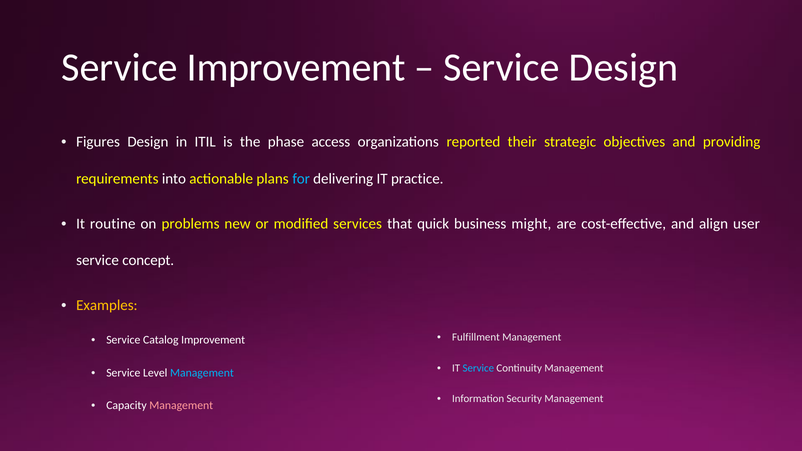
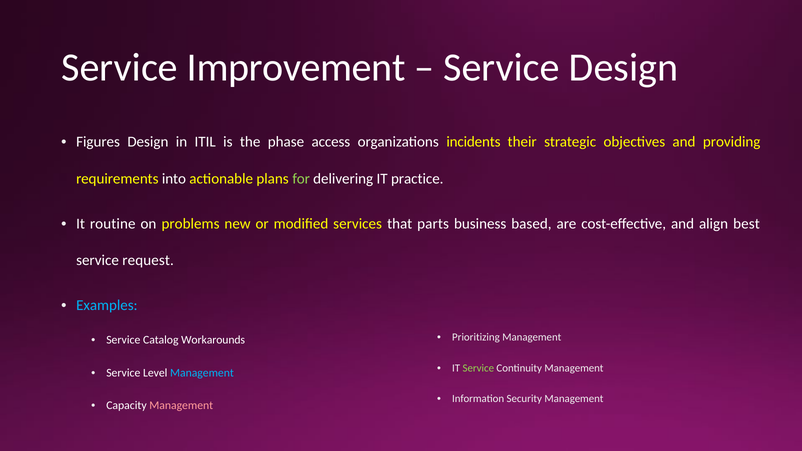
reported: reported -> incidents
for colour: light blue -> light green
quick: quick -> parts
might: might -> based
user: user -> best
concept: concept -> request
Examples colour: yellow -> light blue
Fulfillment: Fulfillment -> Prioritizing
Catalog Improvement: Improvement -> Workarounds
Service at (478, 368) colour: light blue -> light green
